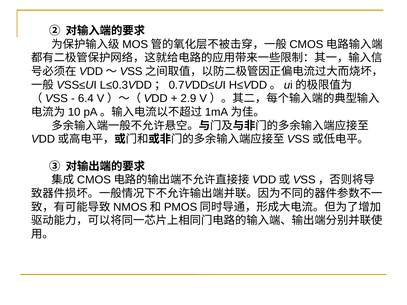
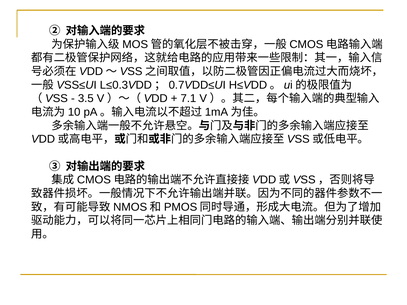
6.4: 6.4 -> 3.5
2.9: 2.9 -> 7.1
